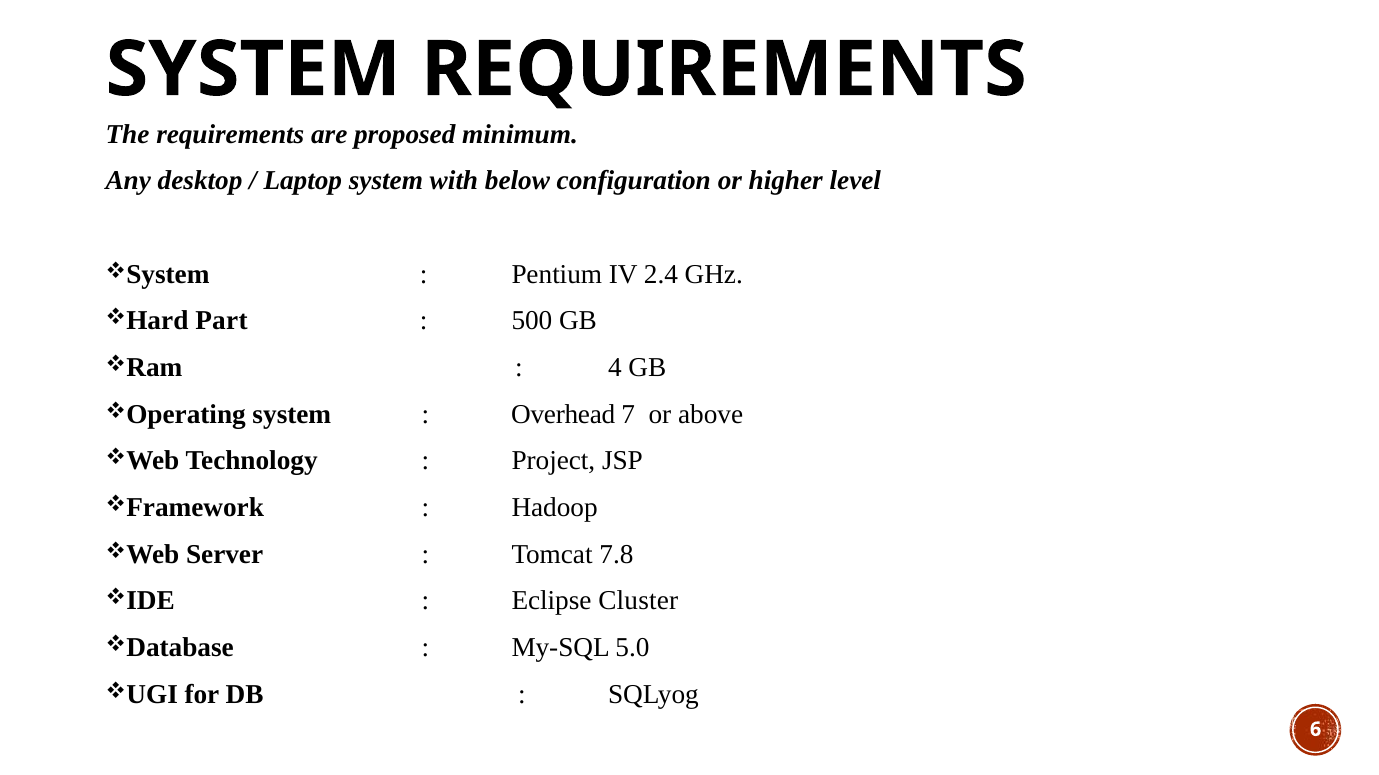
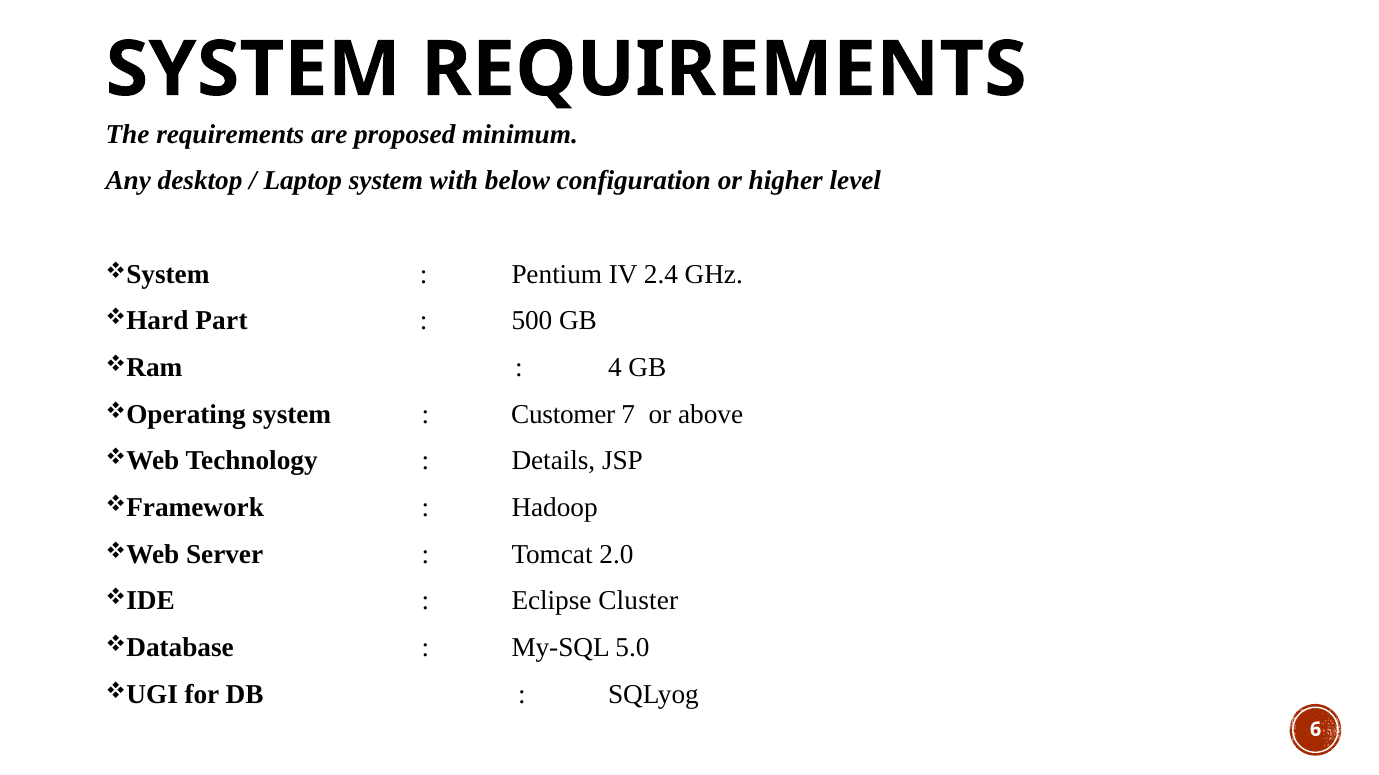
Overhead: Overhead -> Customer
Project: Project -> Details
7.8: 7.8 -> 2.0
